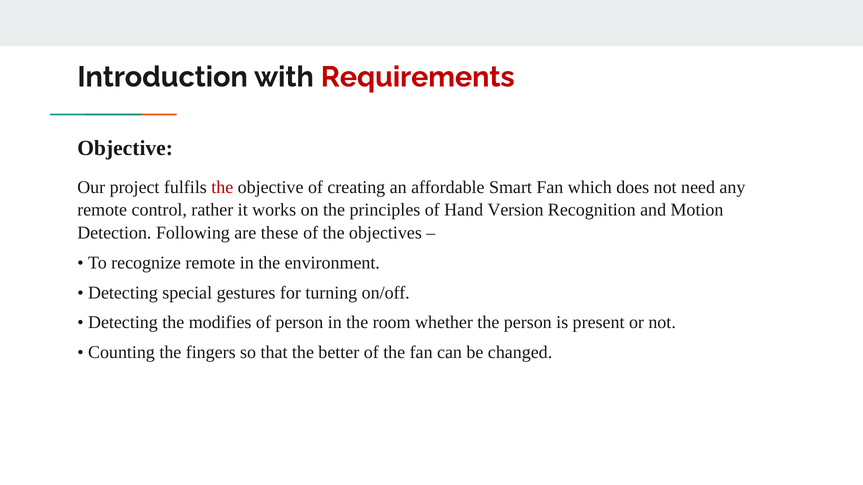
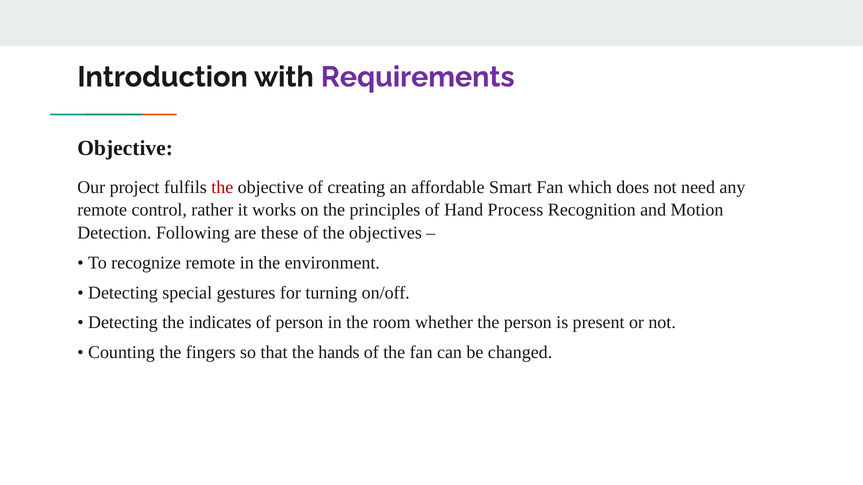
Requirements colour: red -> purple
Version: Version -> Process
modifies: modifies -> indicates
better: better -> hands
